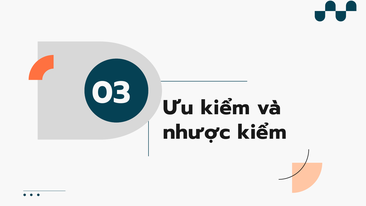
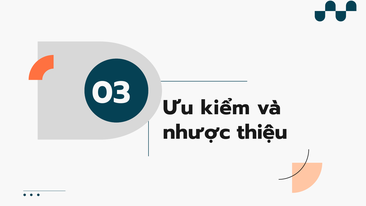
nhược kiểm: kiểm -> thiệu
